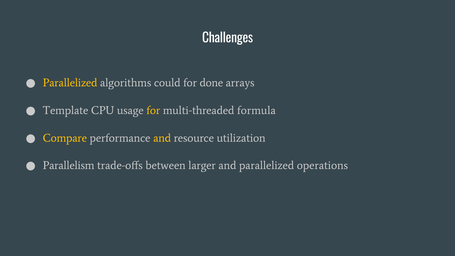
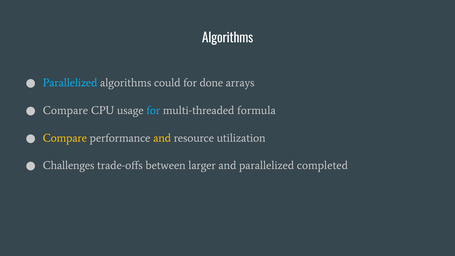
Challenges at (228, 38): Challenges -> Algorithms
Parallelized at (70, 83) colour: yellow -> light blue
Template at (66, 110): Template -> Compare
for at (153, 110) colour: yellow -> light blue
Parallelism: Parallelism -> Challenges
operations: operations -> completed
